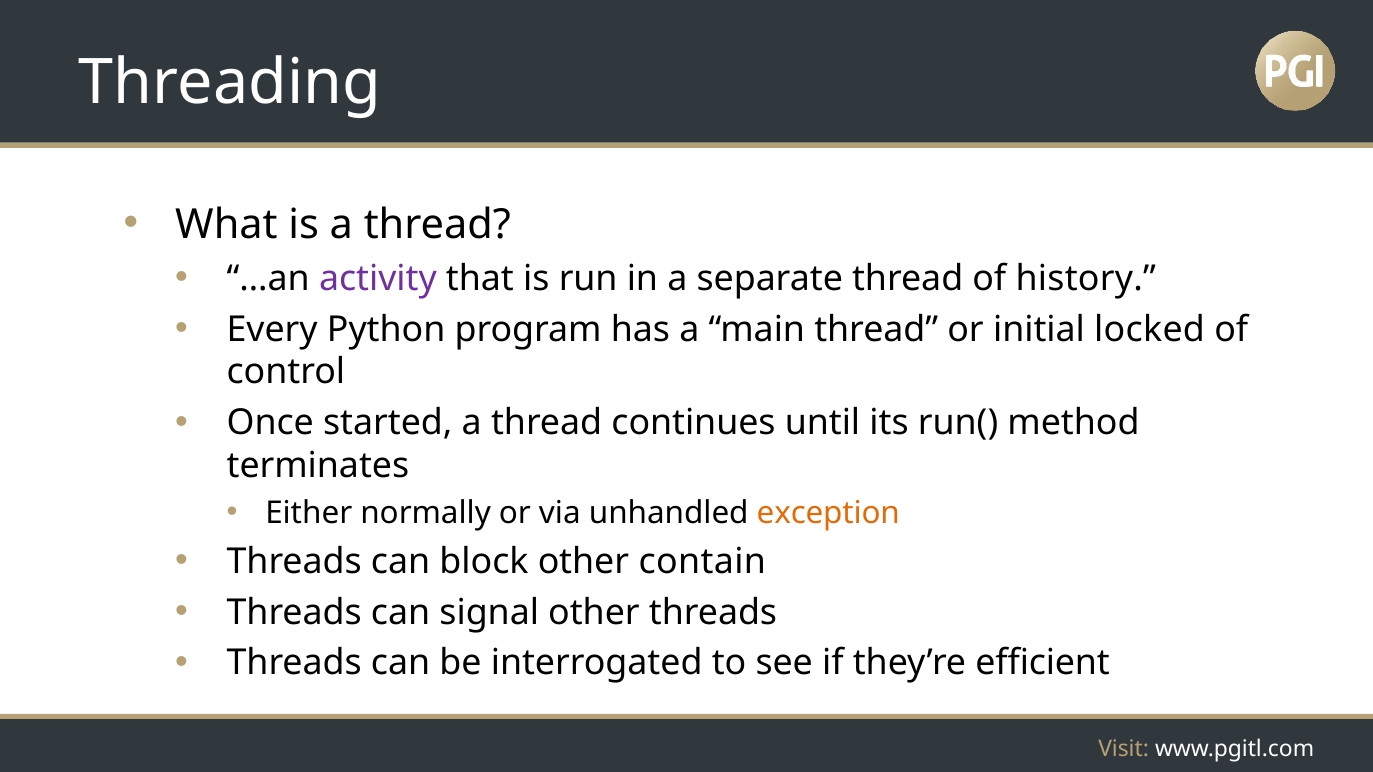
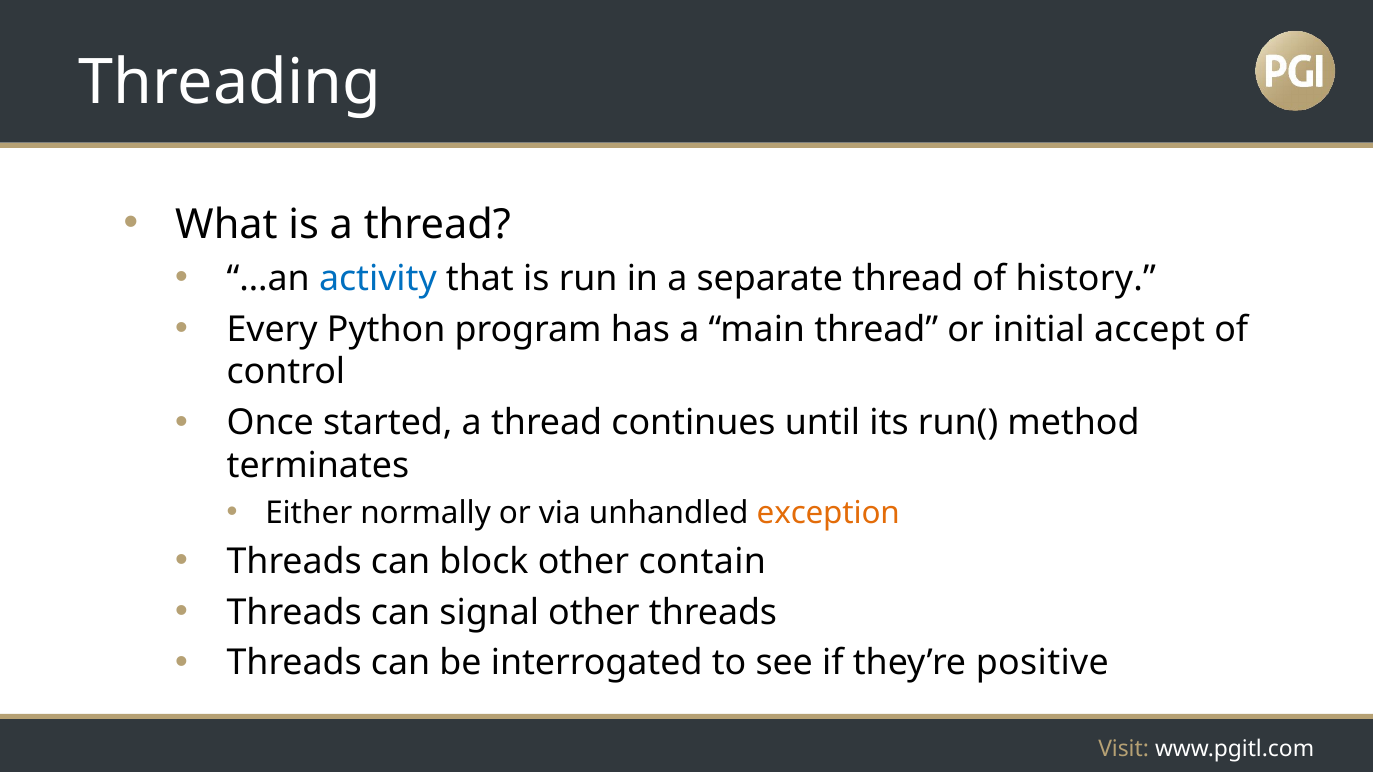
activity colour: purple -> blue
locked: locked -> accept
efficient: efficient -> positive
